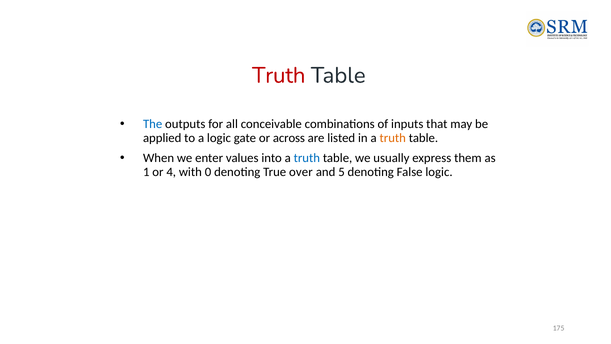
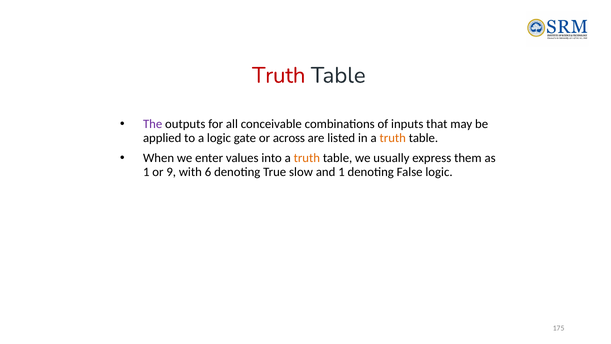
The colour: blue -> purple
truth at (307, 158) colour: blue -> orange
4: 4 -> 9
0: 0 -> 6
over: over -> slow
and 5: 5 -> 1
